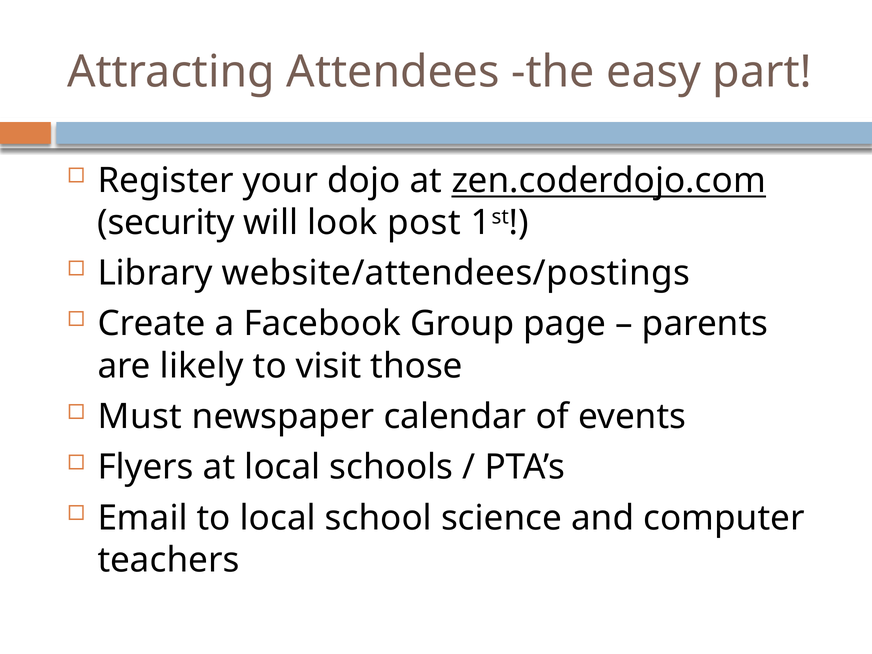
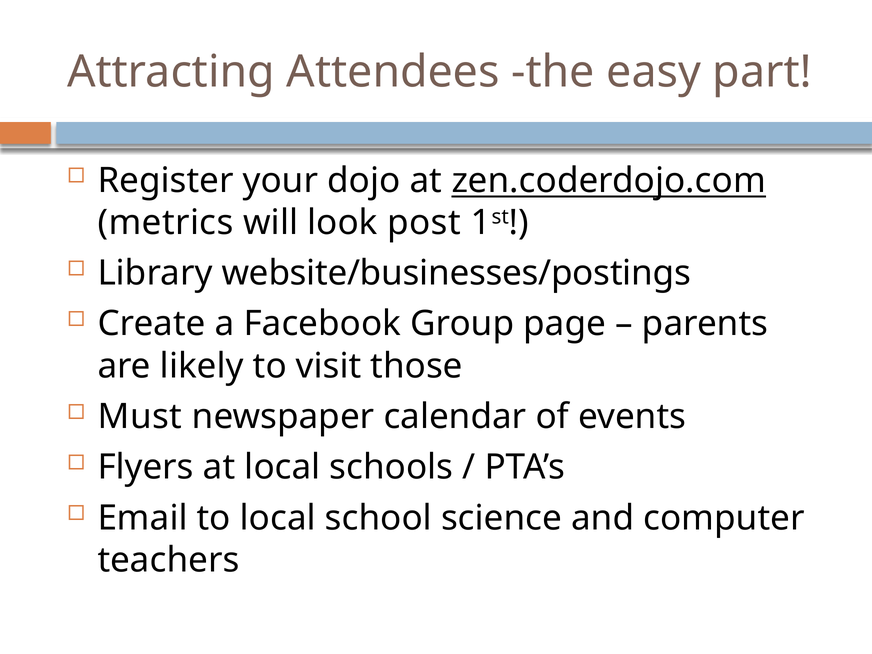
security: security -> metrics
website/attendees/postings: website/attendees/postings -> website/businesses/postings
